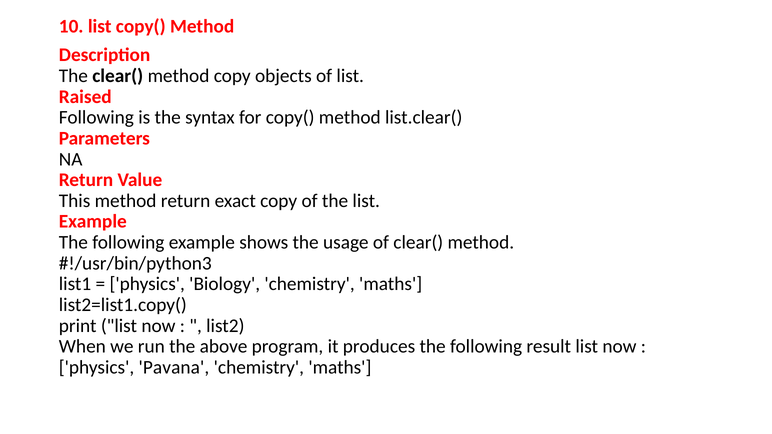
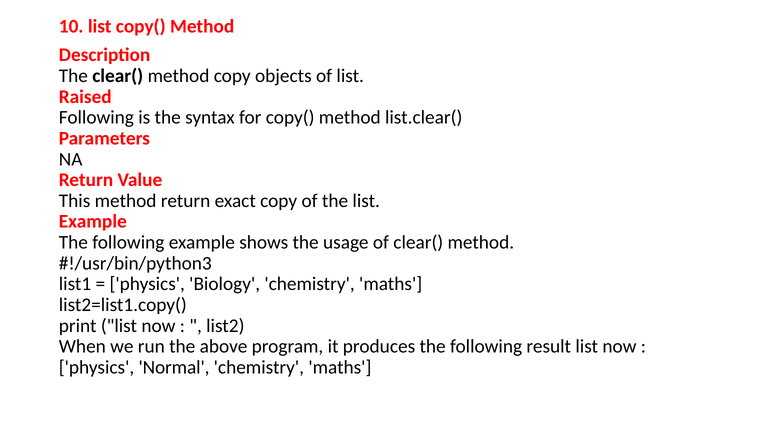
Pavana: Pavana -> Normal
